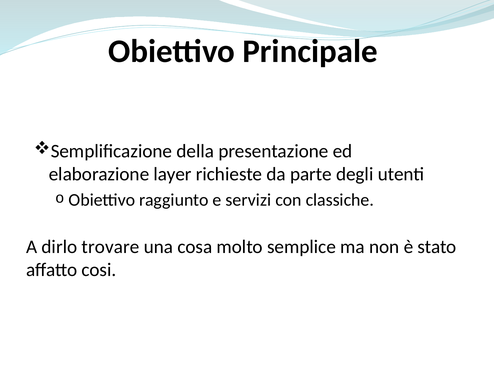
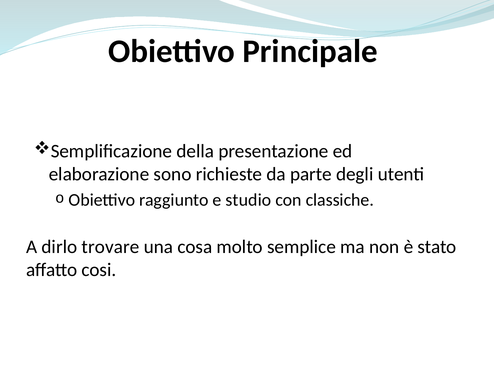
layer: layer -> sono
servizi: servizi -> studio
